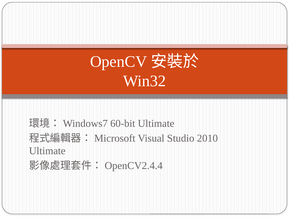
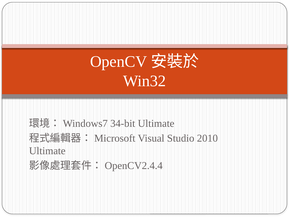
60-bit: 60-bit -> 34-bit
